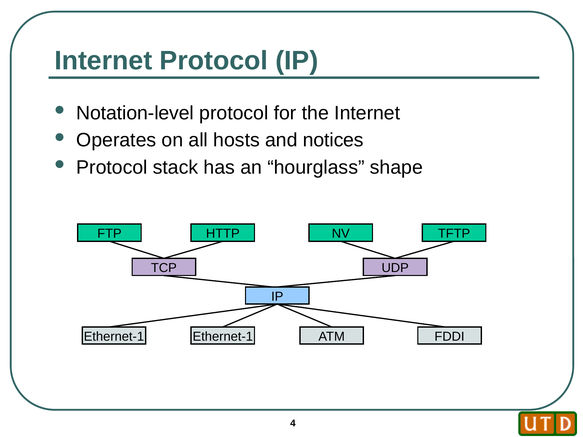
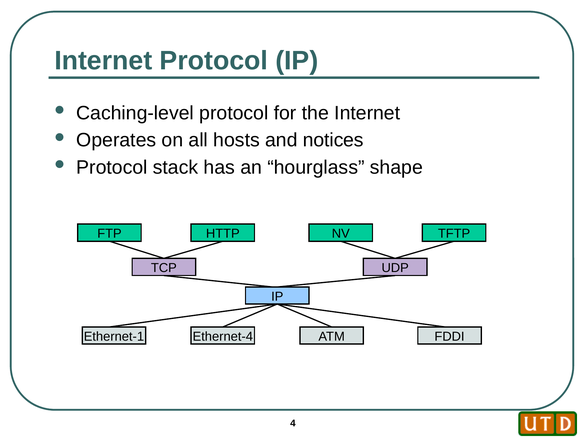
Notation-level: Notation-level -> Caching-level
Ethernet-1 at (223, 337): Ethernet-1 -> Ethernet-4
